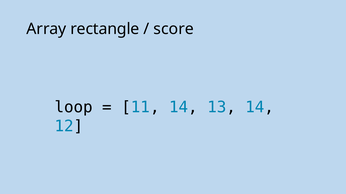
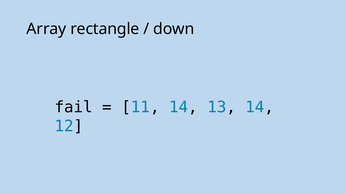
score: score -> down
loop: loop -> fail
